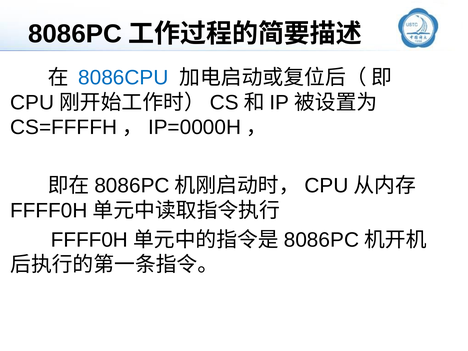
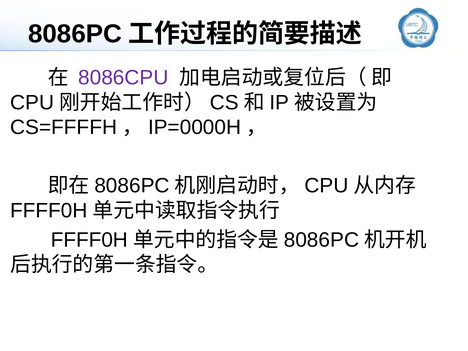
8086CPU colour: blue -> purple
